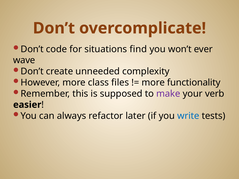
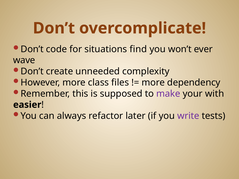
functionality: functionality -> dependency
verb: verb -> with
write colour: blue -> purple
